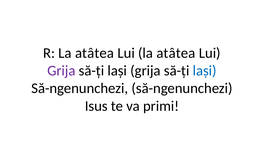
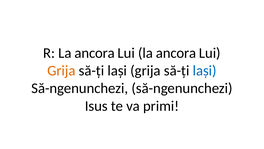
R La atâtea: atâtea -> ancora
Lui la atâtea: atâtea -> ancora
Grija at (61, 70) colour: purple -> orange
